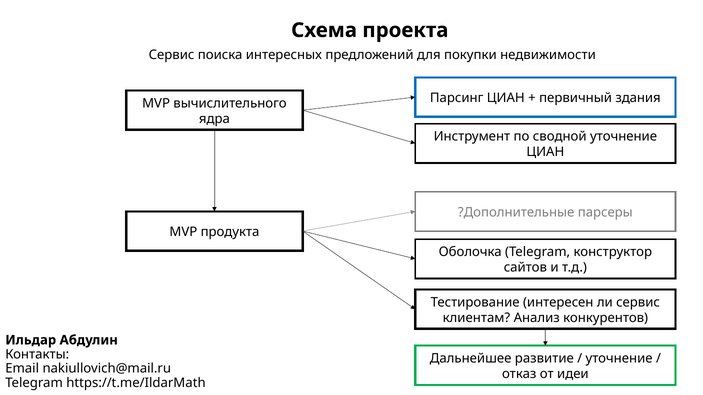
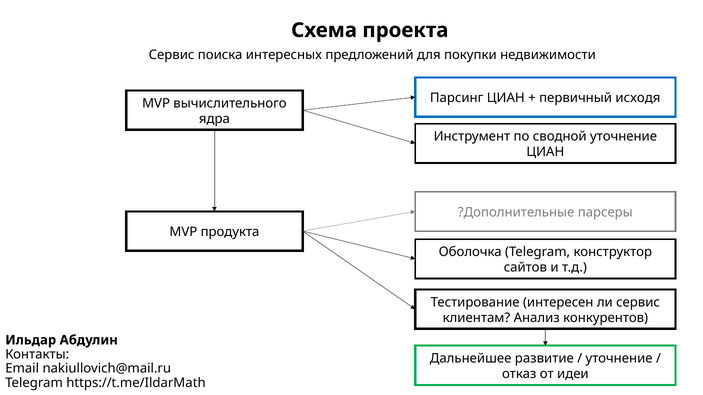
здания: здания -> исходя
